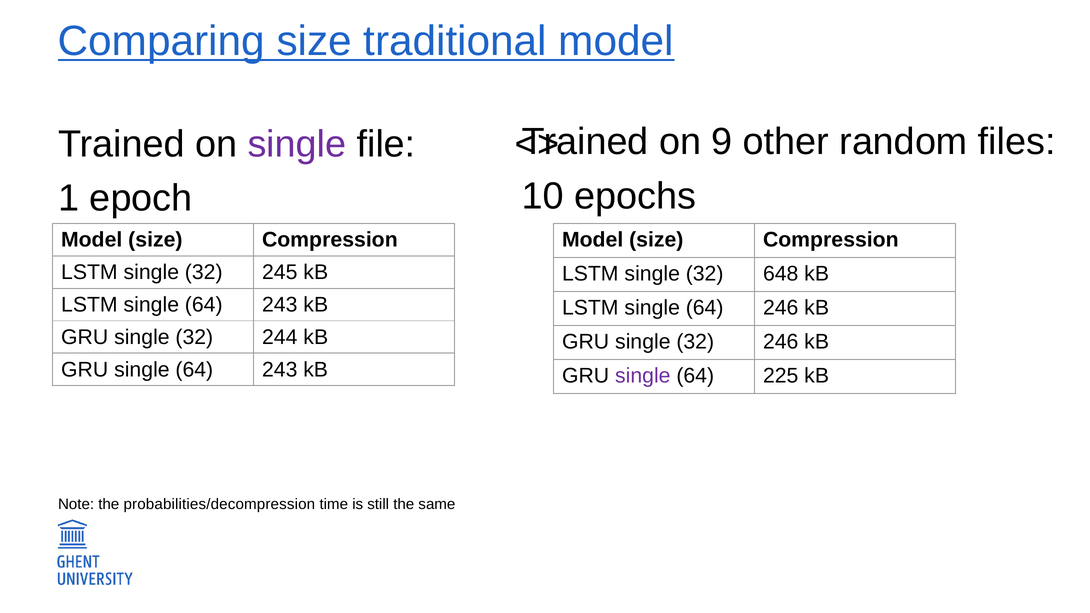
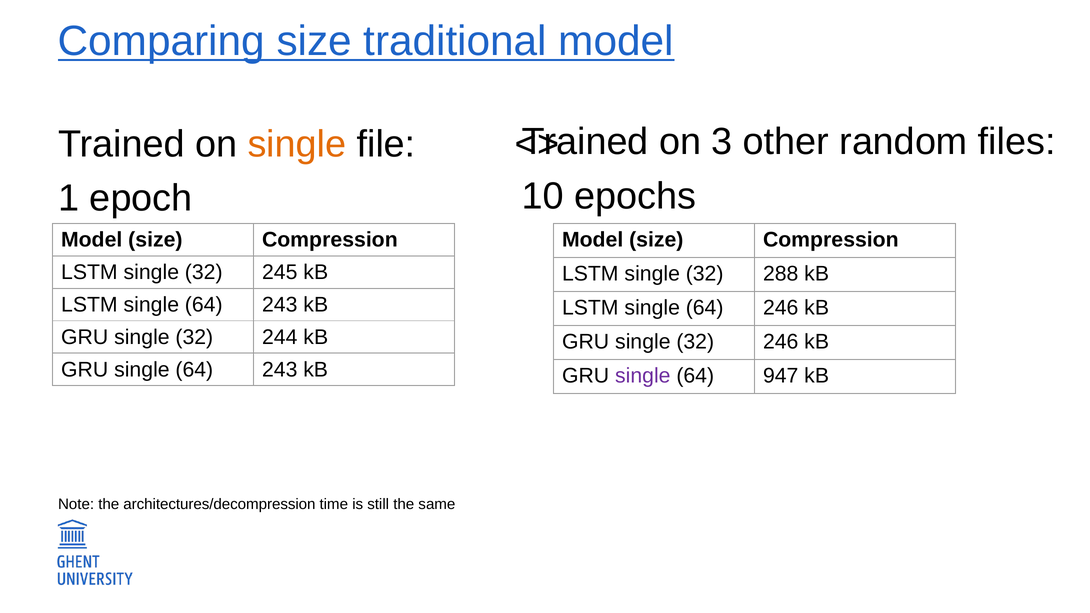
9: 9 -> 3
single at (297, 144) colour: purple -> orange
648: 648 -> 288
225: 225 -> 947
probabilities/decompression: probabilities/decompression -> architectures/decompression
